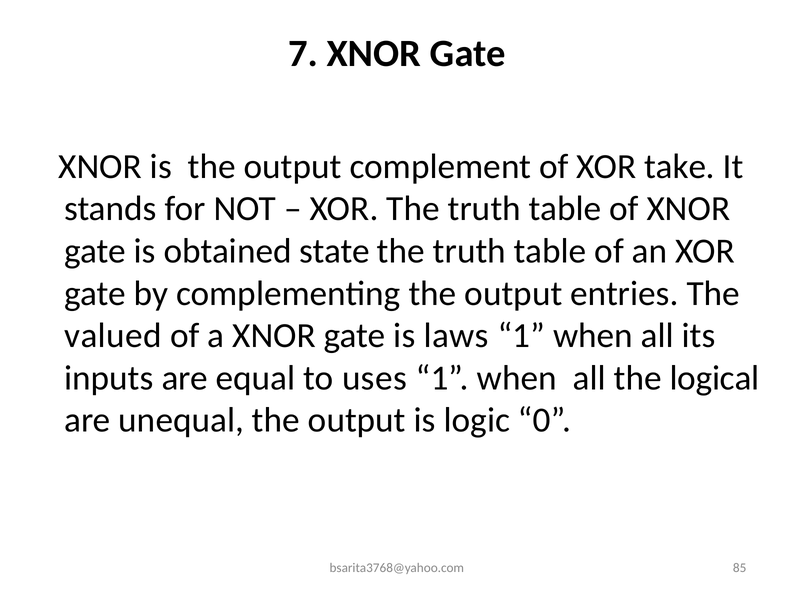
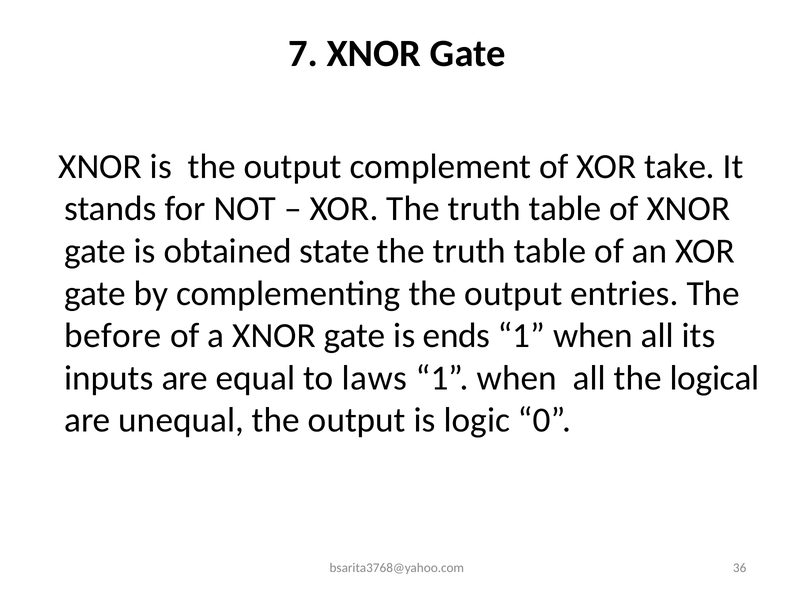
valued: valued -> before
laws: laws -> ends
uses: uses -> laws
85: 85 -> 36
